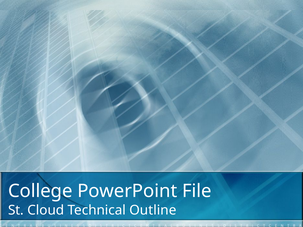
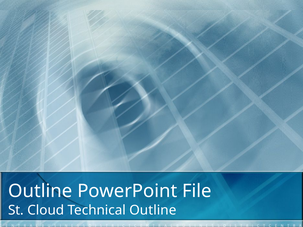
College at (40, 191): College -> Outline
